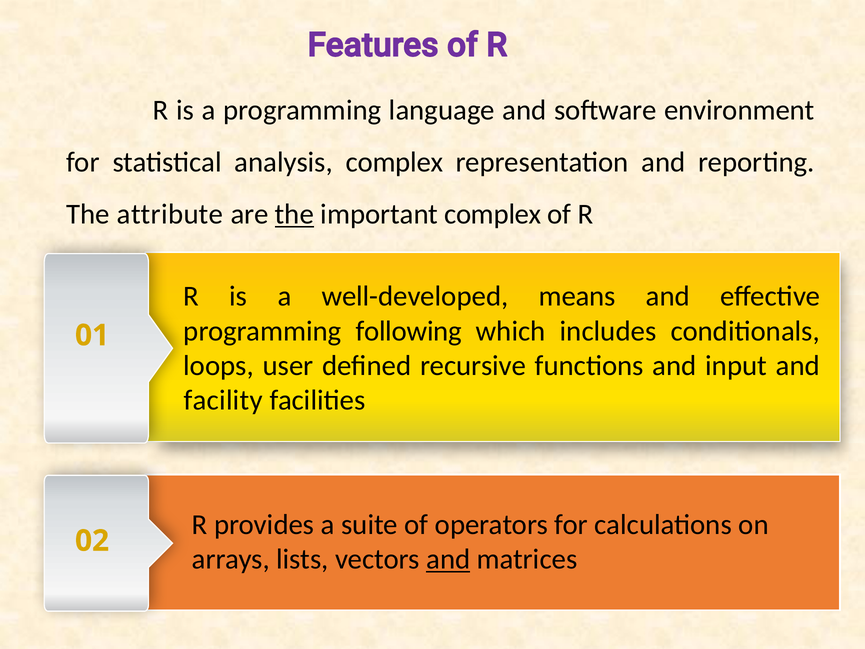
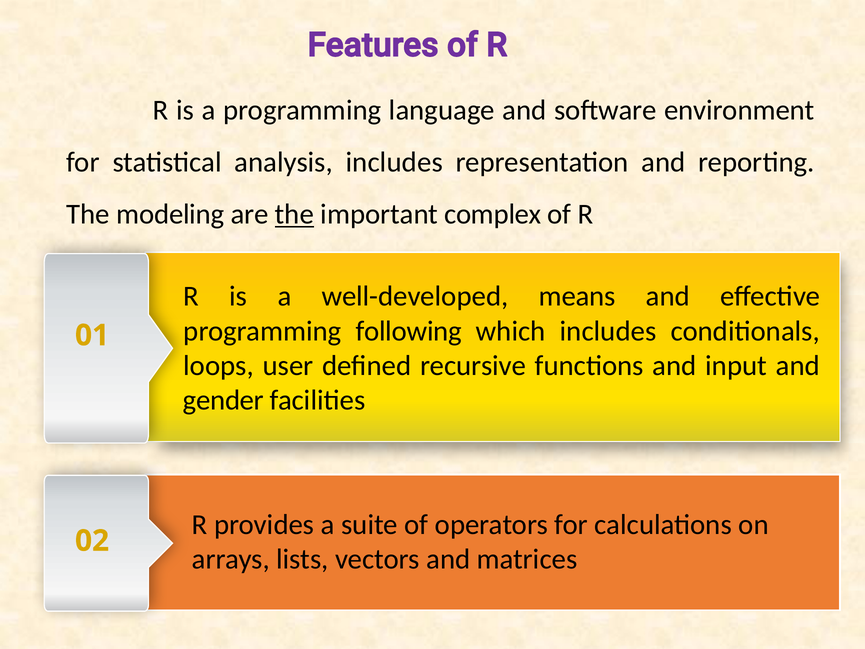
analysis complex: complex -> includes
attribute: attribute -> modeling
facility: facility -> gender
and at (448, 559) underline: present -> none
